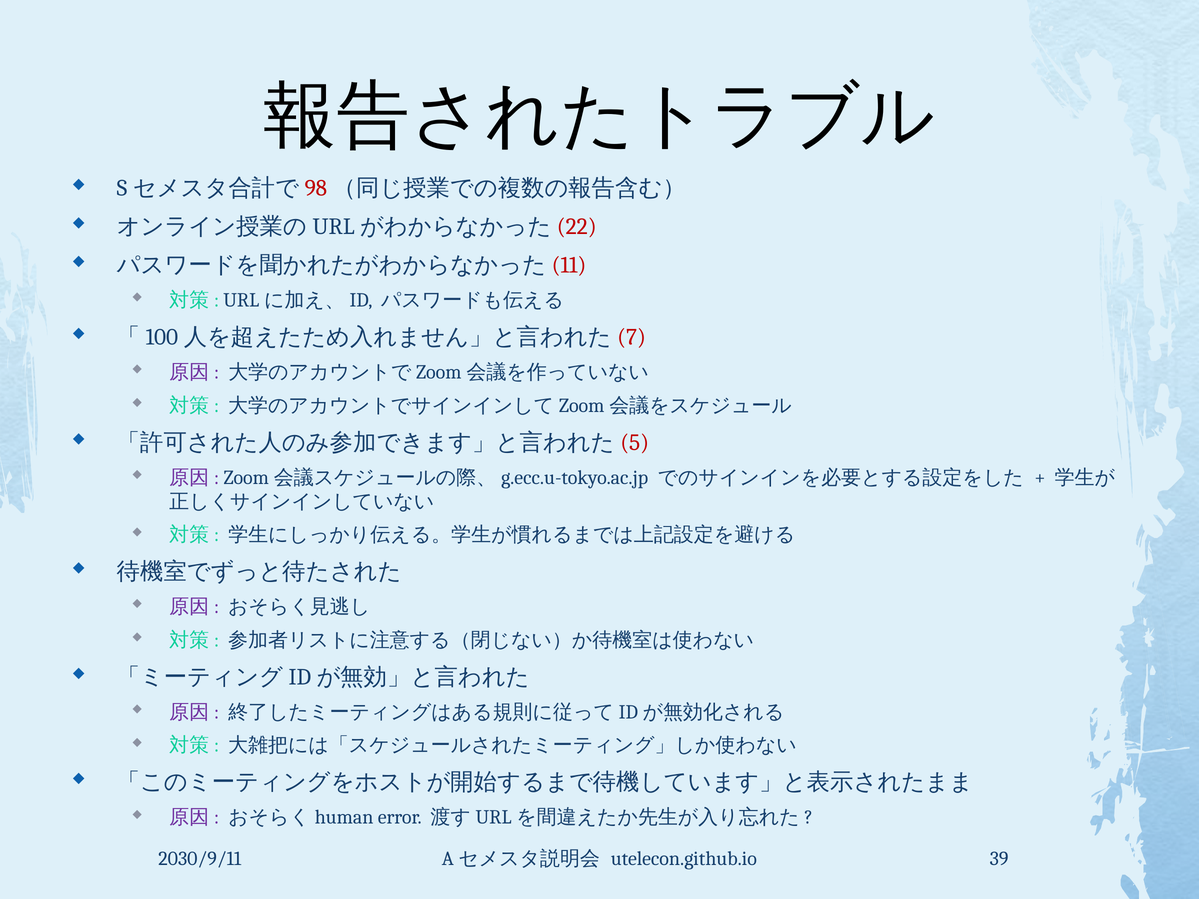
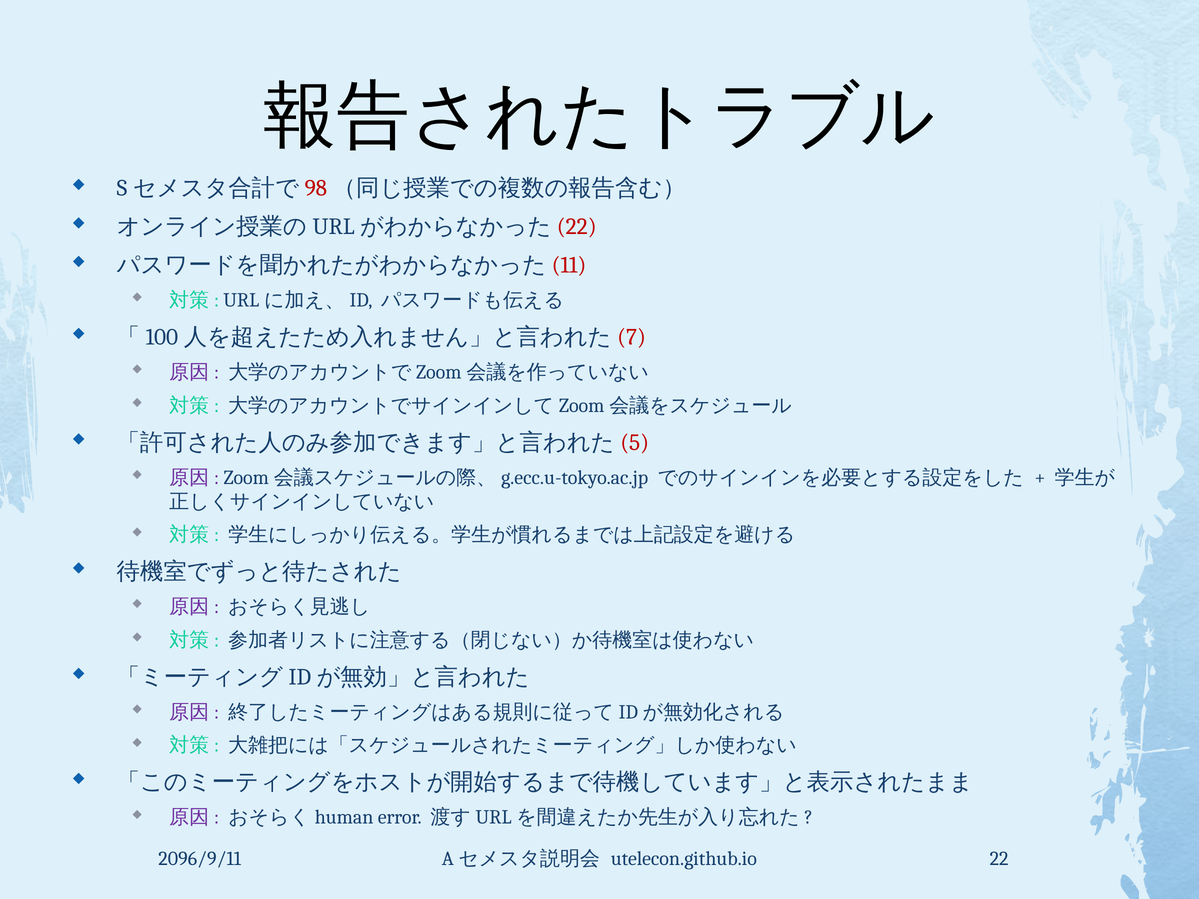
2030/9/11: 2030/9/11 -> 2096/9/11
39: 39 -> 22
